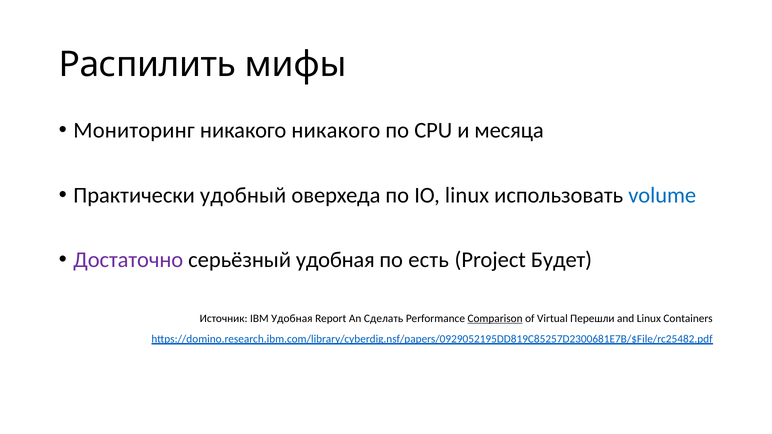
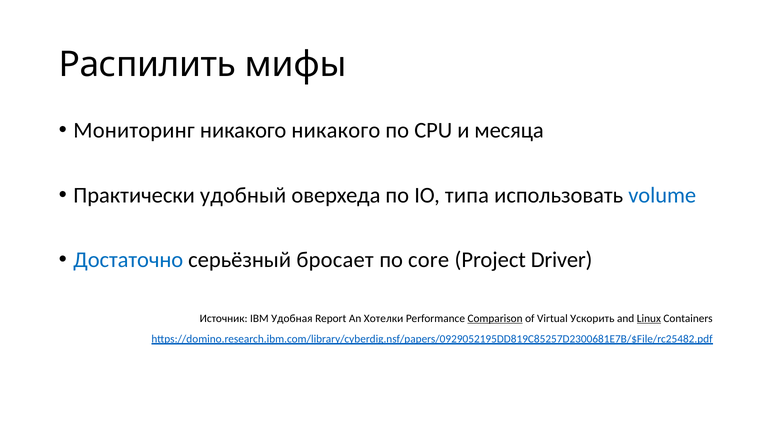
IO linux: linux -> типа
Достаточно colour: purple -> blue
серьёзный удобная: удобная -> бросает
есть: есть -> core
Будет: Будет -> Driver
Сделать: Сделать -> Хотелки
Перешли: Перешли -> Ускорить
Linux at (649, 319) underline: none -> present
